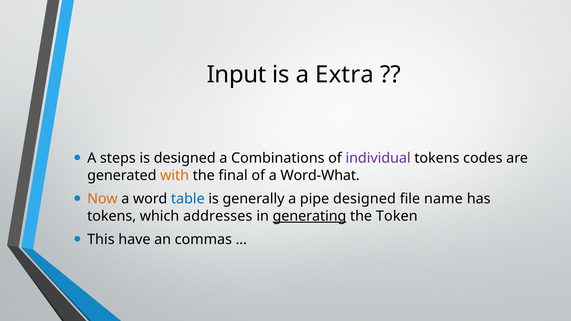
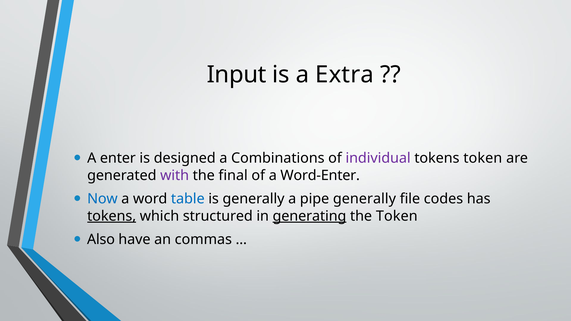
steps: steps -> enter
tokens codes: codes -> token
with colour: orange -> purple
Word-What: Word-What -> Word-Enter
Now colour: orange -> blue
pipe designed: designed -> generally
name: name -> codes
tokens at (112, 216) underline: none -> present
addresses: addresses -> structured
This: This -> Also
